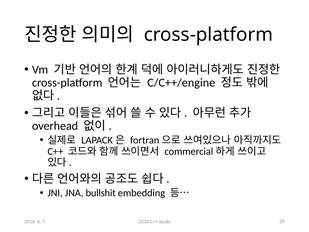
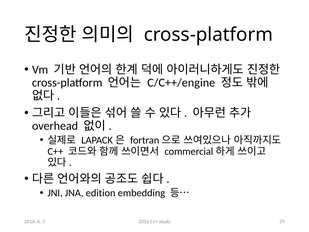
bullshit: bullshit -> edition
